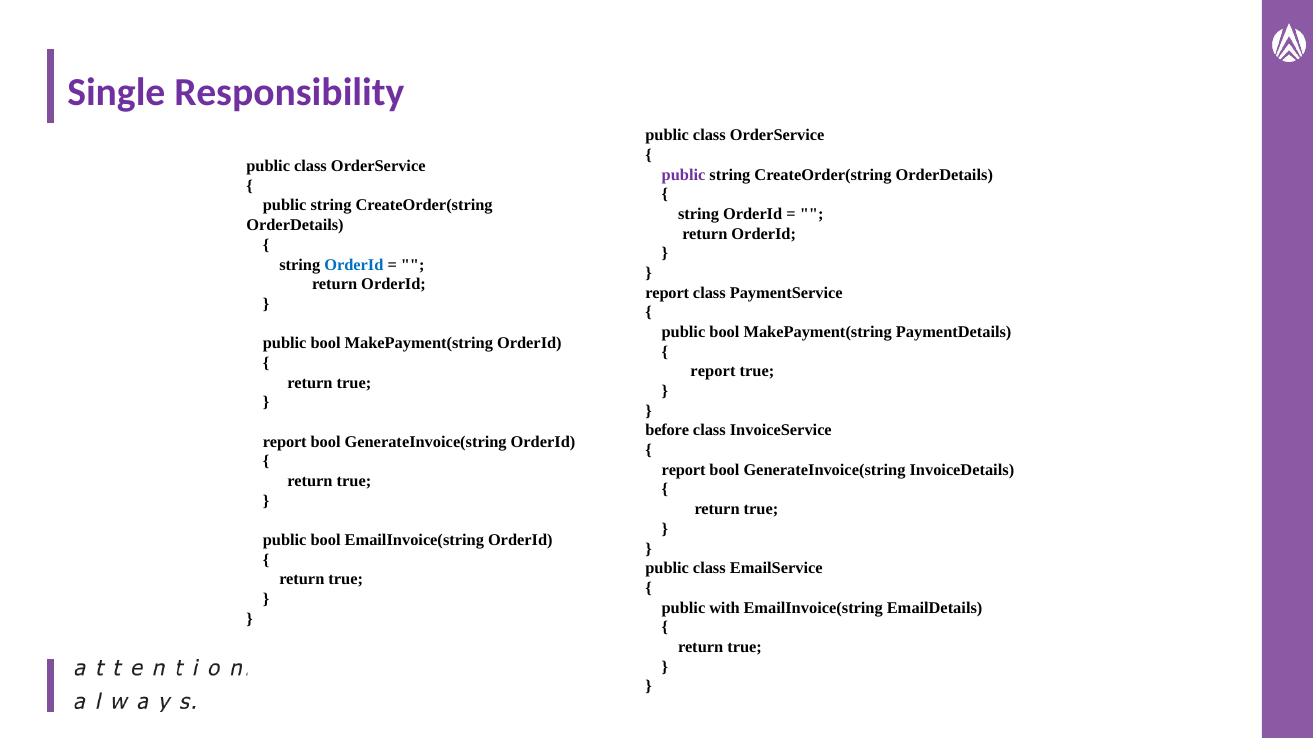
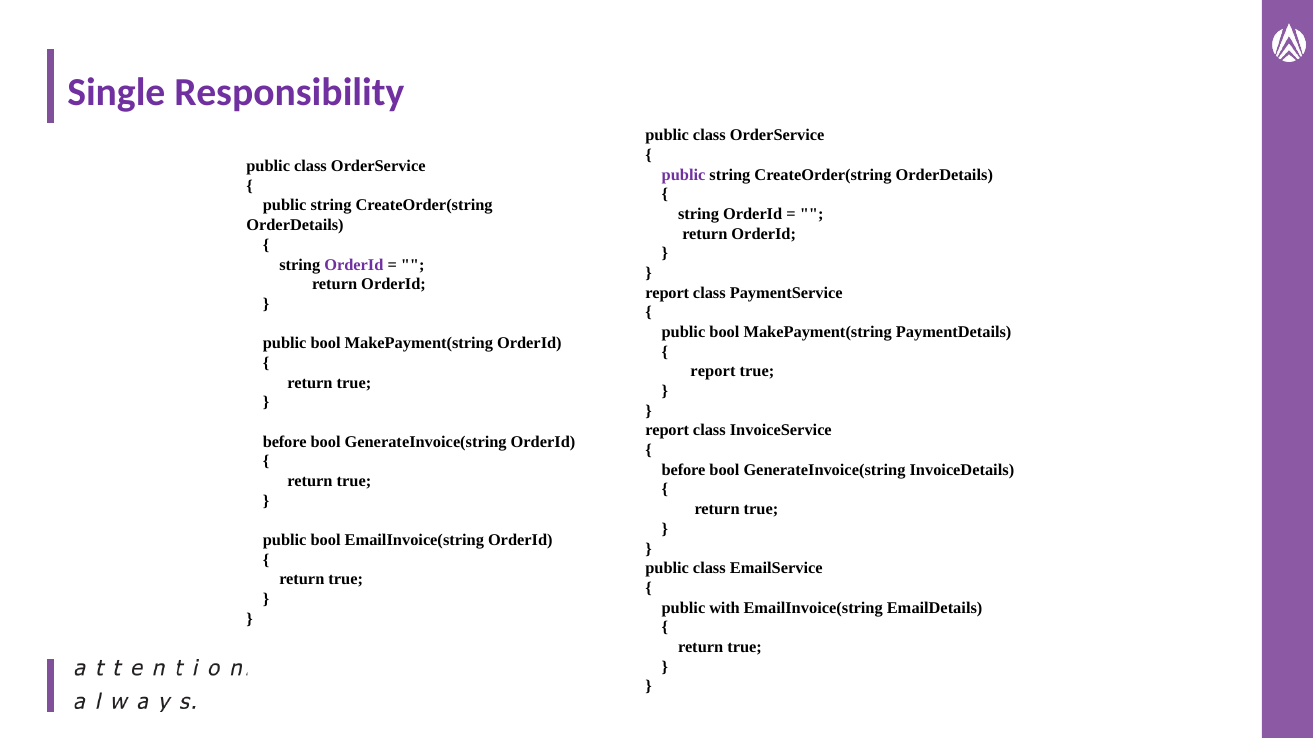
OrderId at (354, 265) colour: blue -> purple
before at (667, 431): before -> report
report at (285, 442): report -> before
report at (684, 470): report -> before
